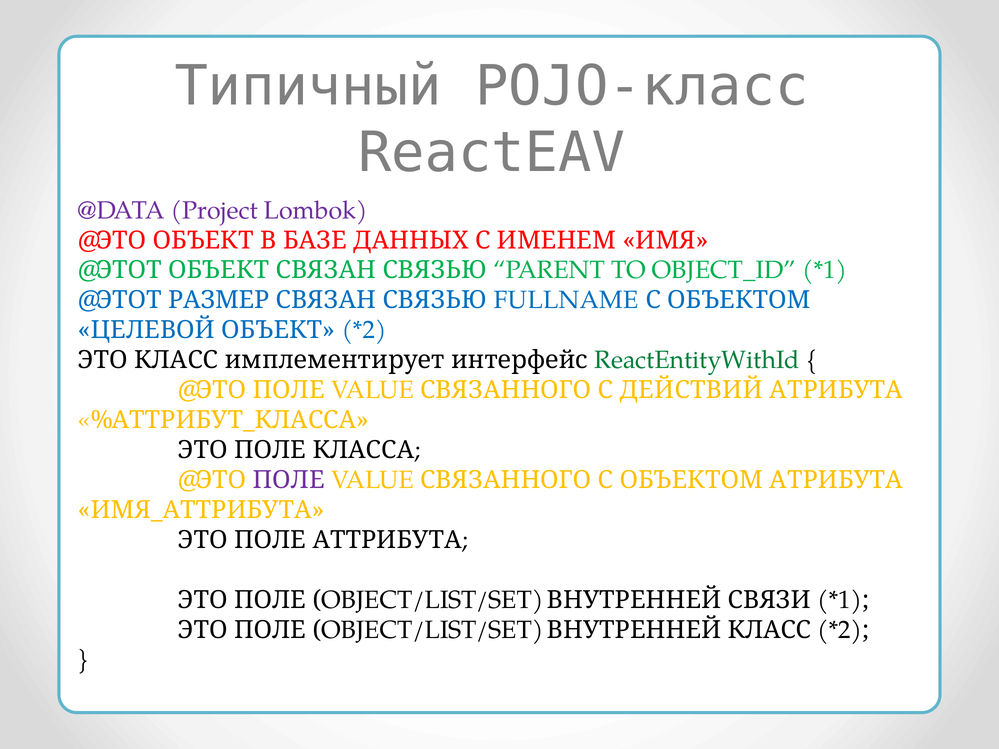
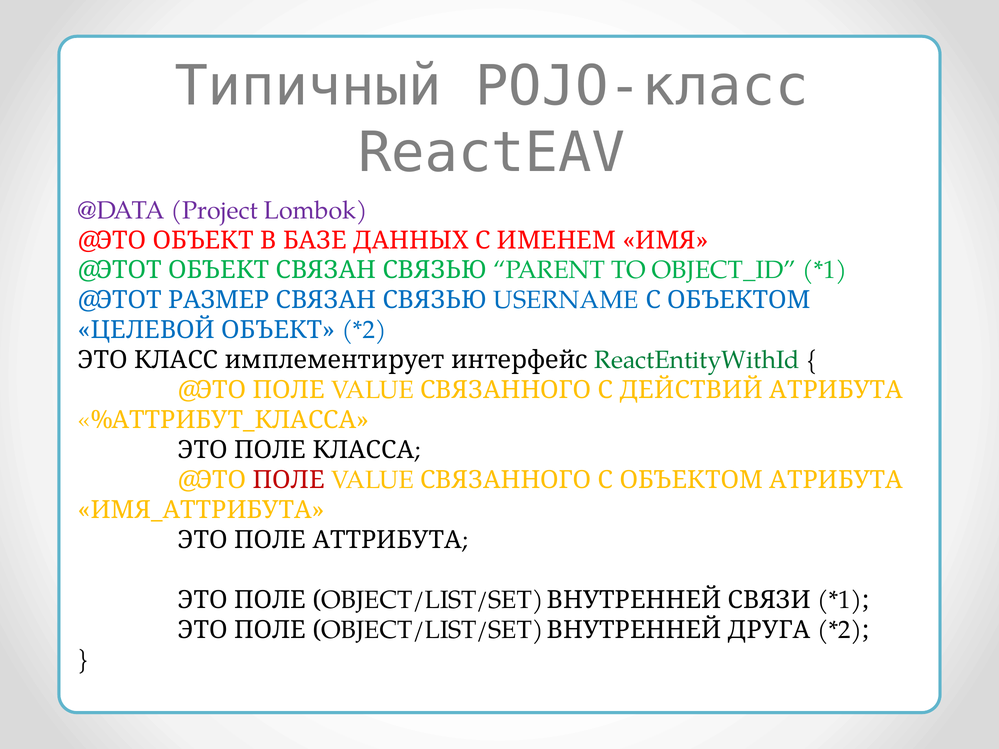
FULLNAME: FULLNAME -> USERNAME
ПОЛЕ at (289, 480) colour: purple -> red
ВНУТРЕННЕЙ КЛАСС: КЛАСС -> ДРУГА
